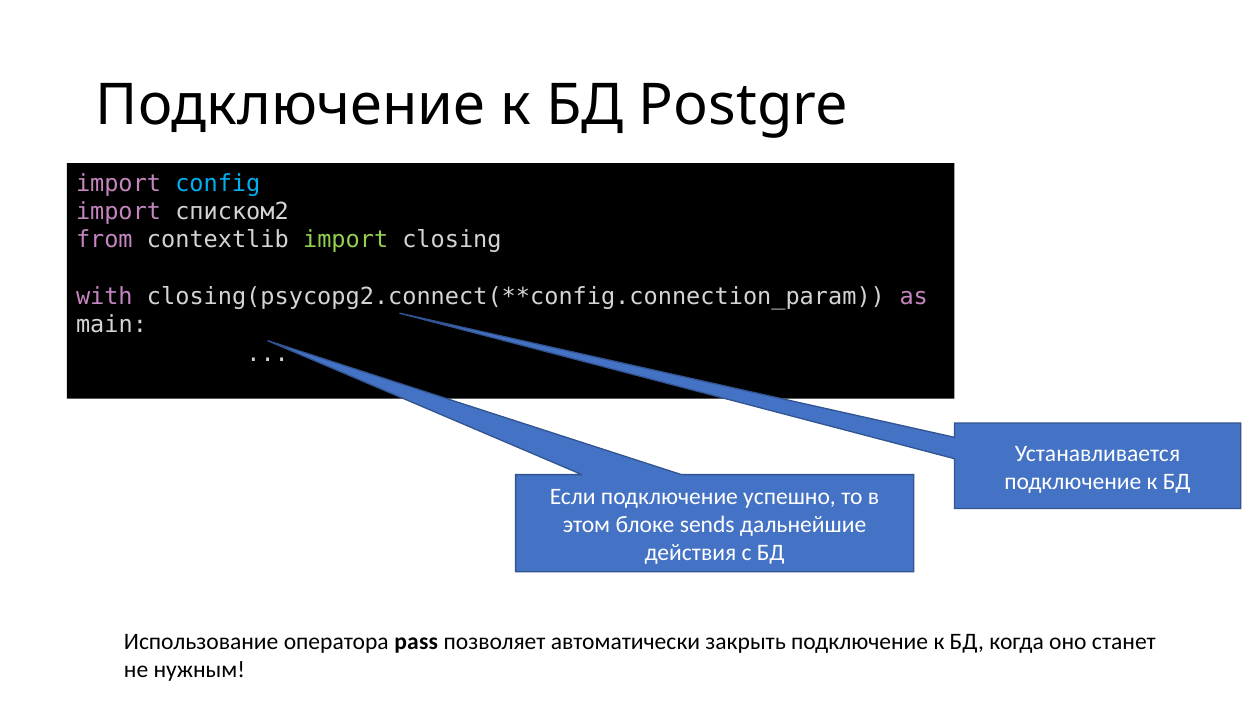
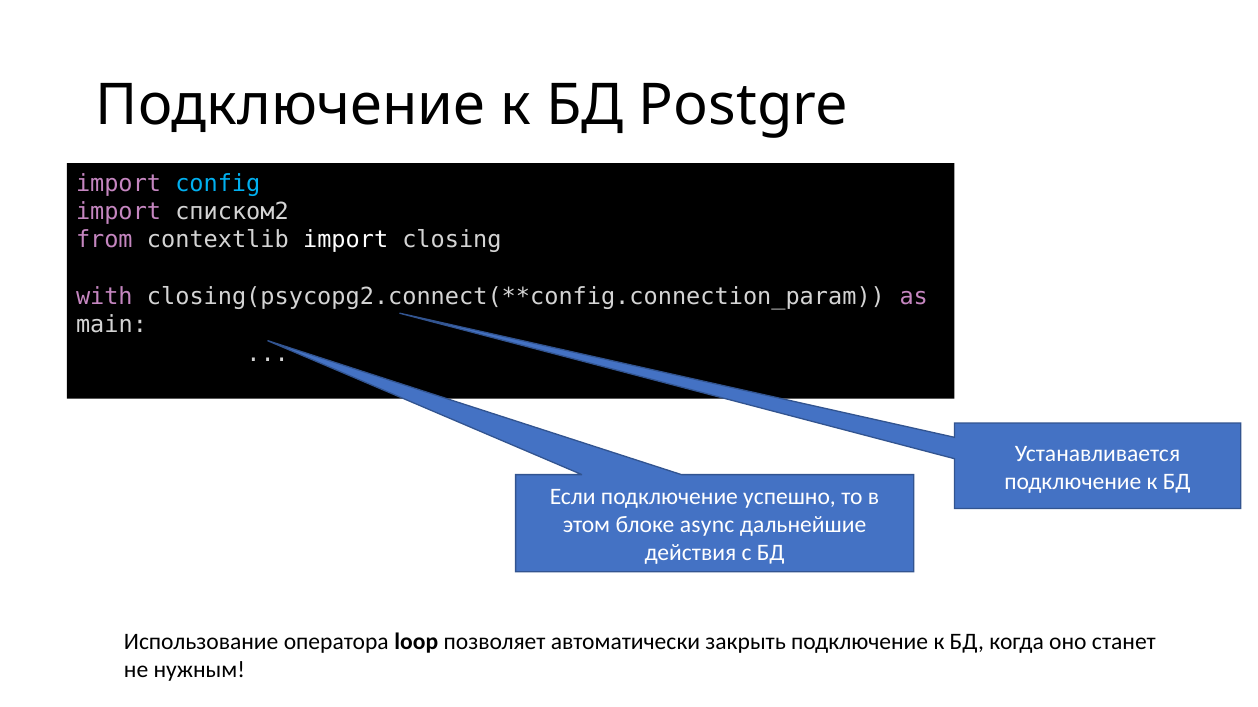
import at (346, 240) colour: light green -> white
sends: sends -> async
pass: pass -> loop
